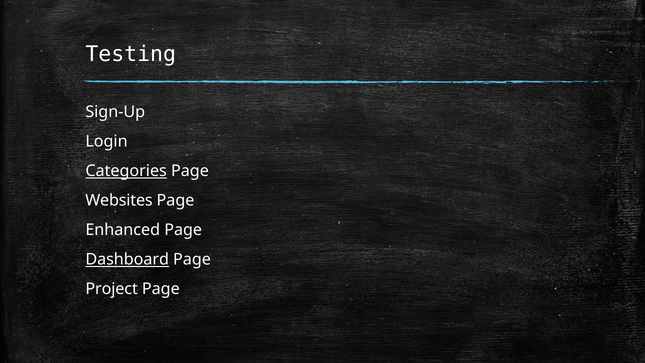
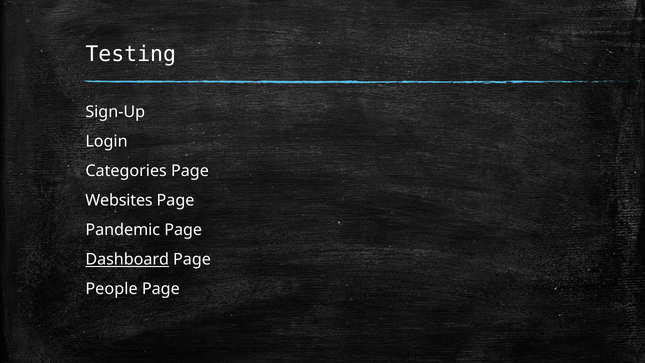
Categories underline: present -> none
Enhanced: Enhanced -> Pandemic
Project: Project -> People
